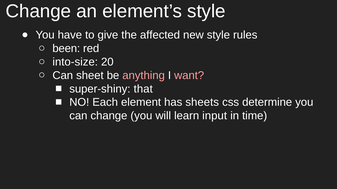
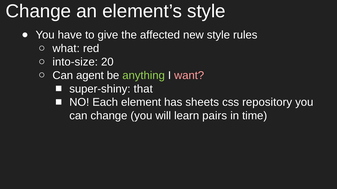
been: been -> what
sheet: sheet -> agent
anything colour: pink -> light green
determine: determine -> repository
input: input -> pairs
